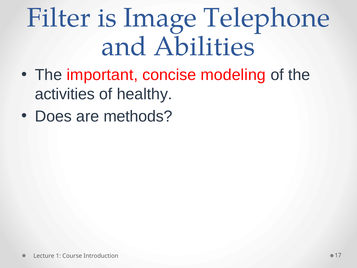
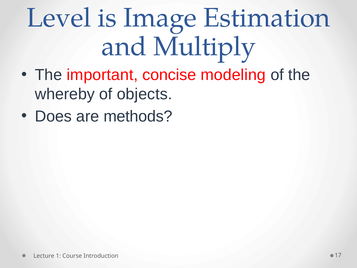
Filter: Filter -> Level
Telephone: Telephone -> Estimation
Abilities: Abilities -> Multiply
activities: activities -> whereby
healthy: healthy -> objects
